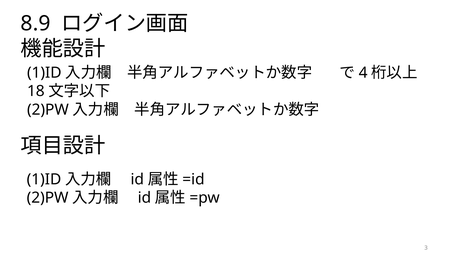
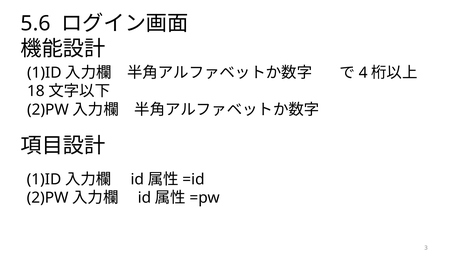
8.9: 8.9 -> 5.6
